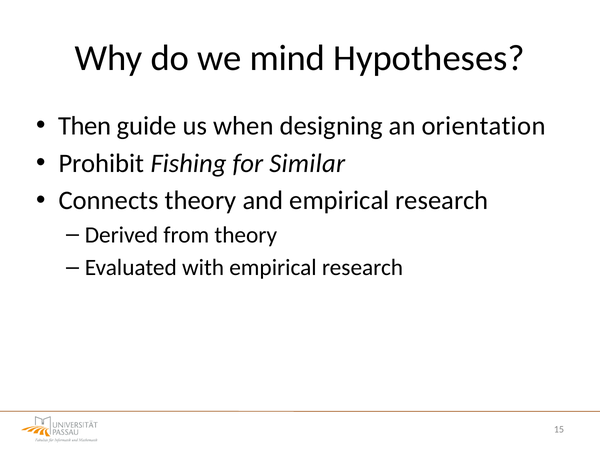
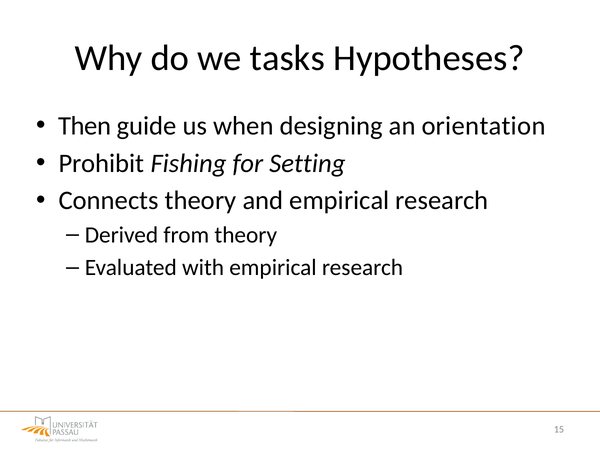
mind: mind -> tasks
Similar: Similar -> Setting
